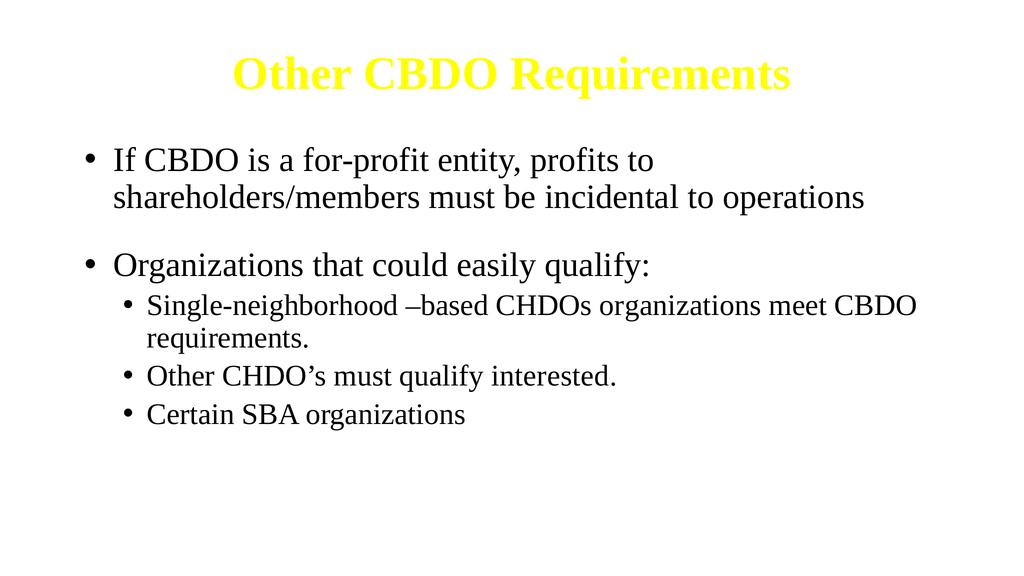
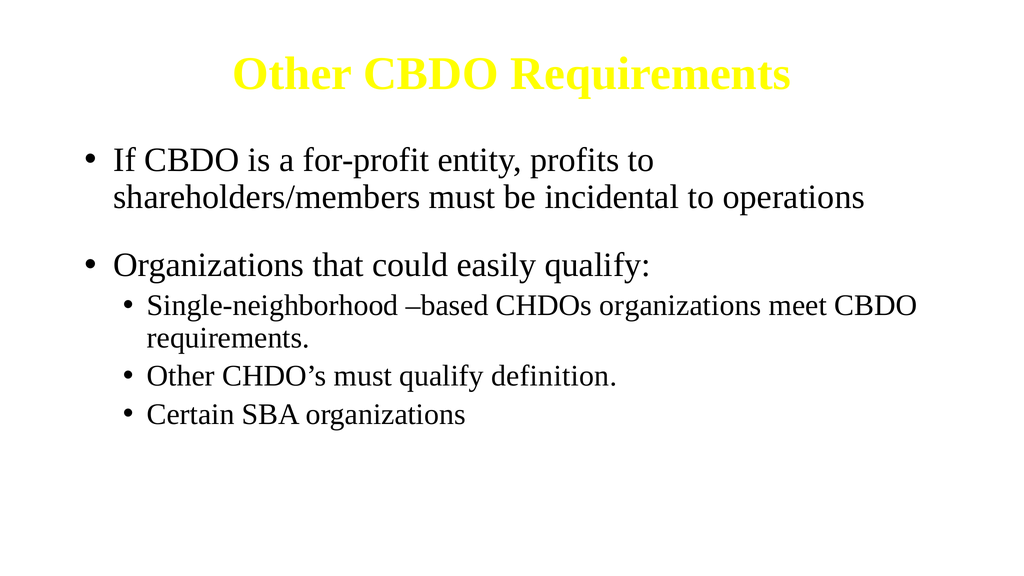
interested: interested -> definition
